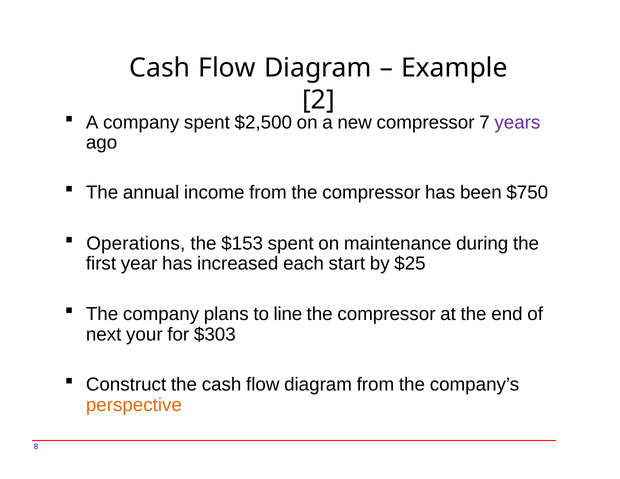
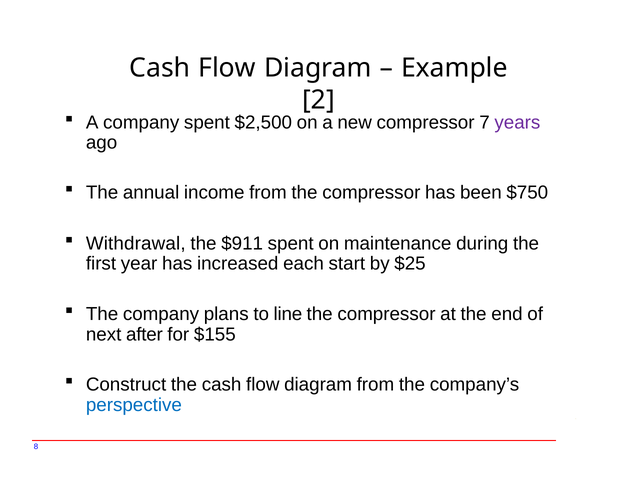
Operations: Operations -> Withdrawal
$153: $153 -> $911
your: your -> after
$303: $303 -> $155
perspective colour: orange -> blue
